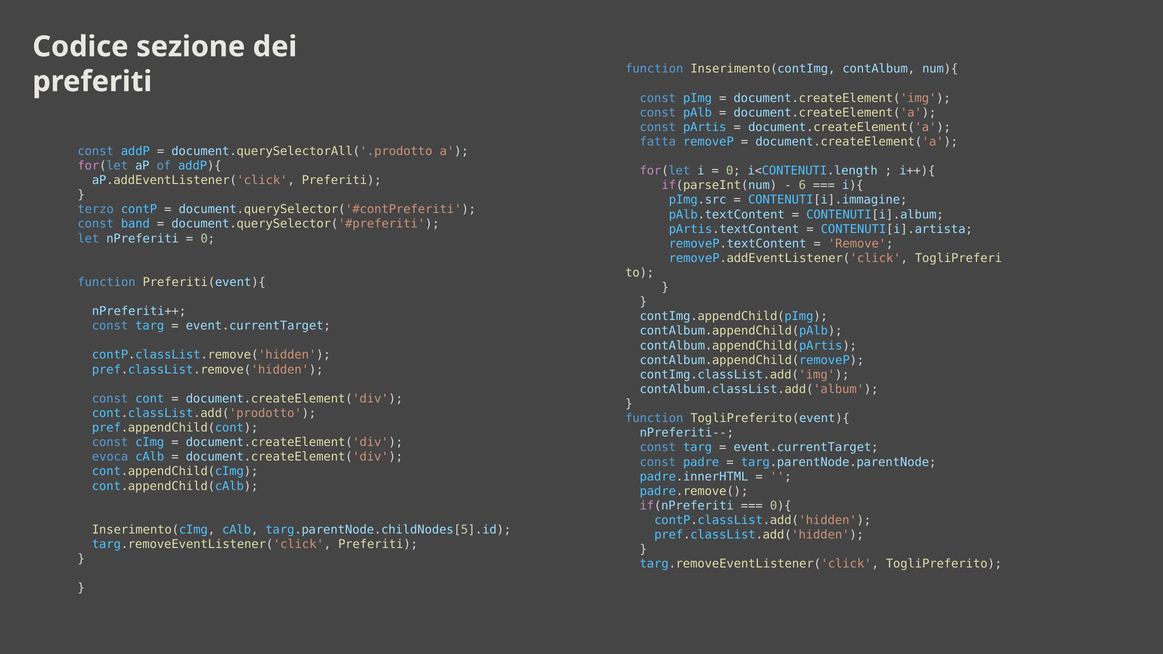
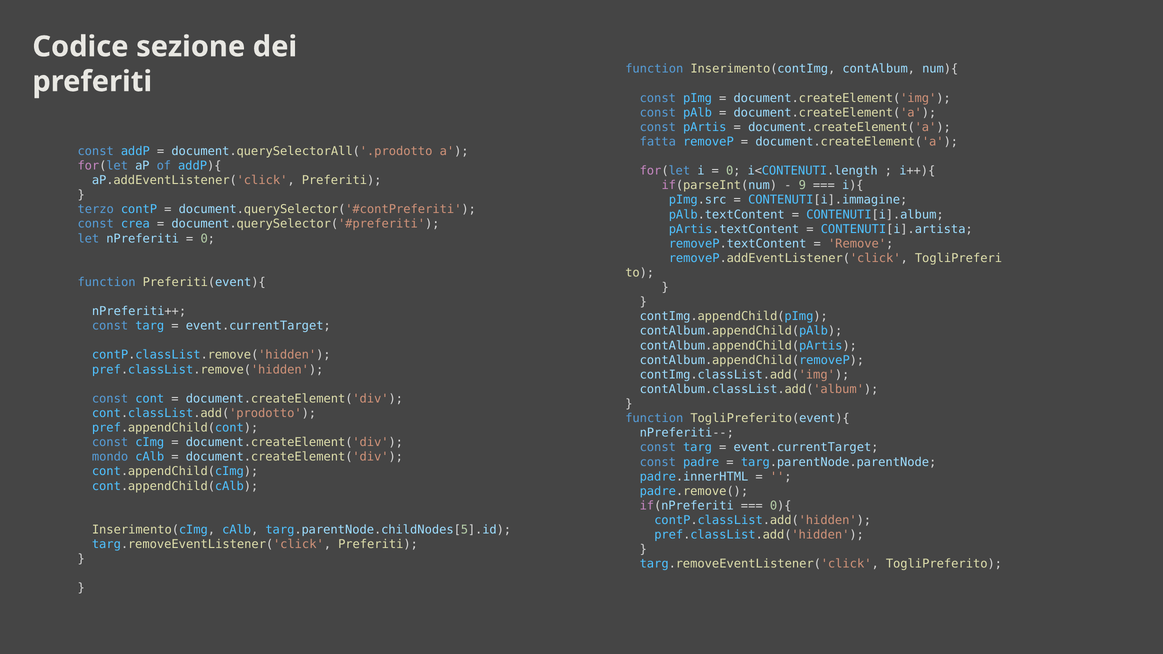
6: 6 -> 9
band: band -> crea
evoca: evoca -> mondo
